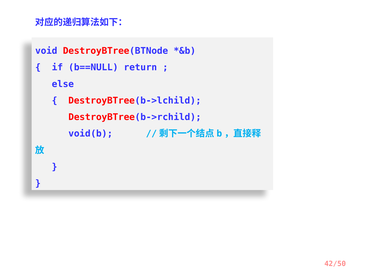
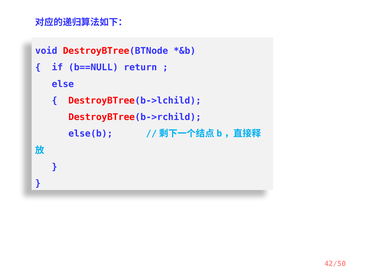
void(b: void(b -> else(b
